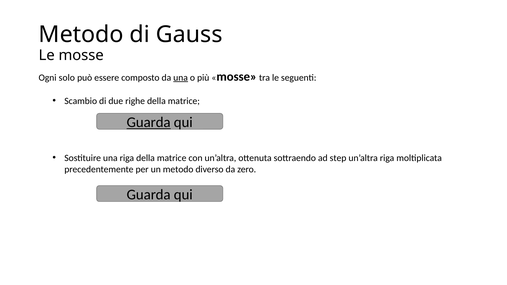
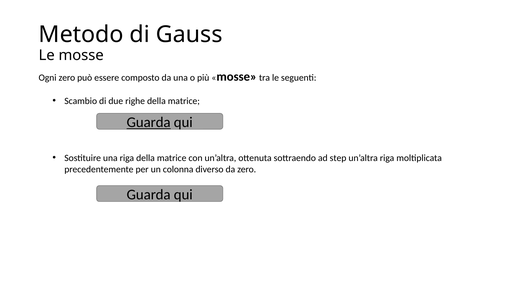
Ogni solo: solo -> zero
una at (181, 78) underline: present -> none
un metodo: metodo -> colonna
